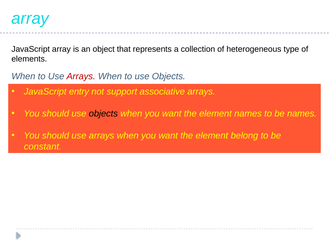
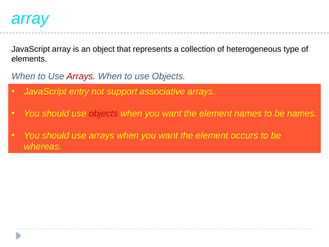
objects at (103, 113) colour: black -> red
belong: belong -> occurs
constant: constant -> whereas
